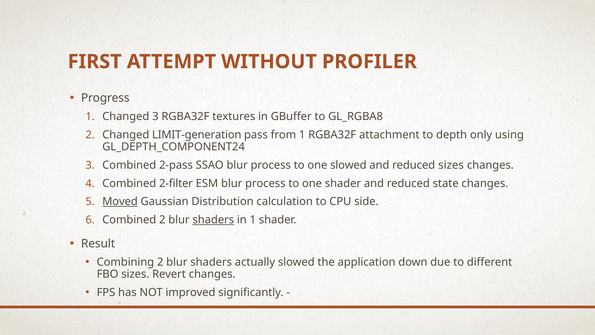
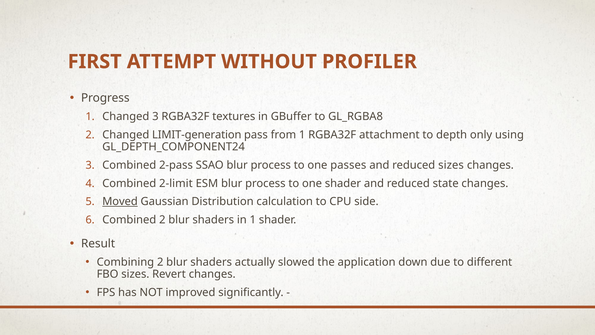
one slowed: slowed -> passes
2-filter: 2-filter -> 2-limit
shaders at (213, 220) underline: present -> none
